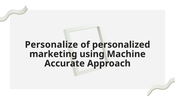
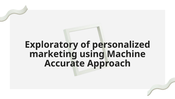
Personalize: Personalize -> Exploratory
